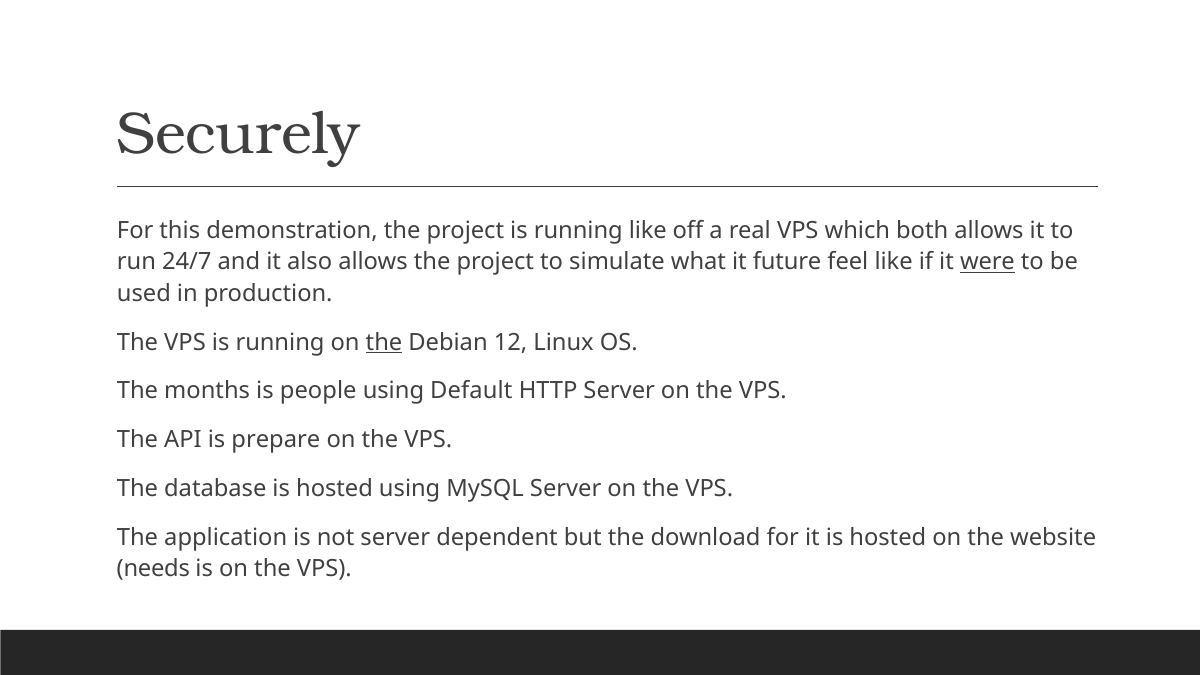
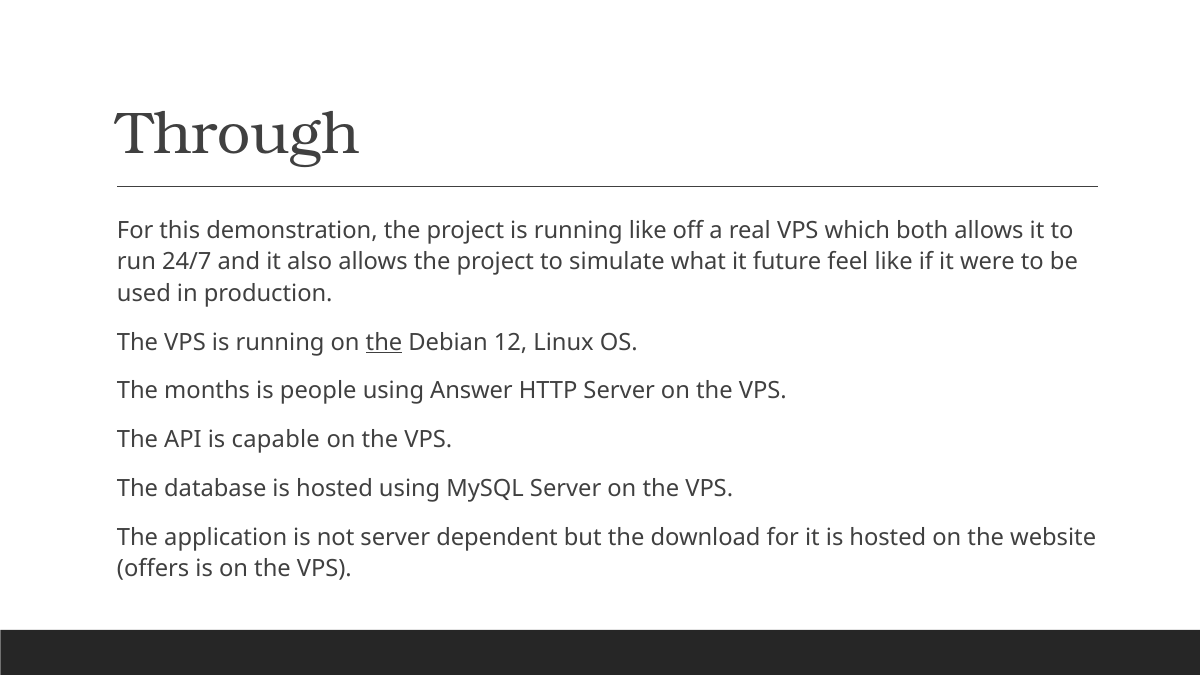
Securely: Securely -> Through
were underline: present -> none
Default: Default -> Answer
prepare: prepare -> capable
needs: needs -> offers
